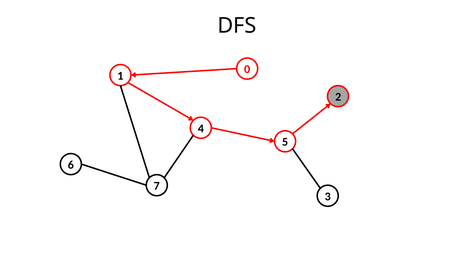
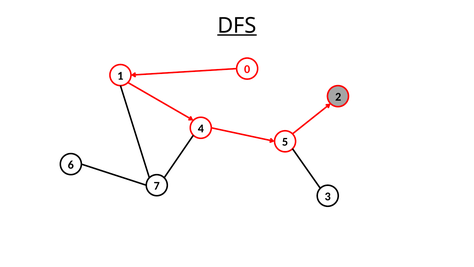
DFS underline: none -> present
